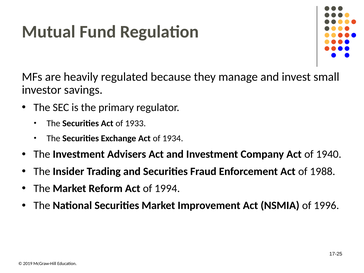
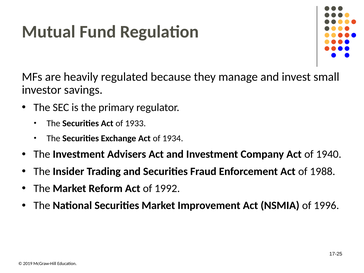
94: 94 -> 92
